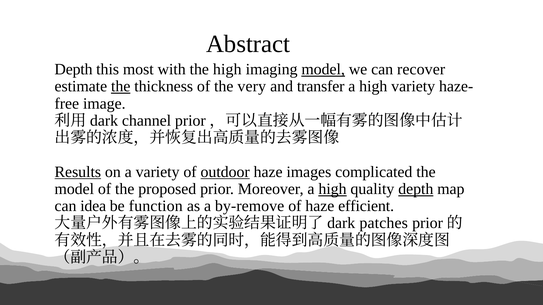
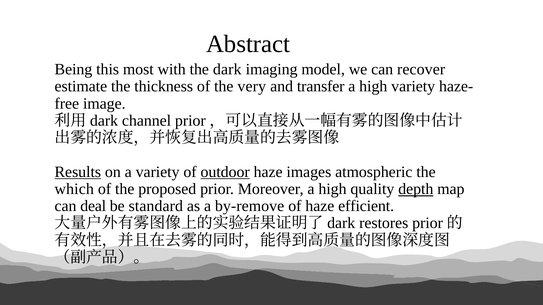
Depth at (74, 69): Depth -> Being
the high: high -> dark
model at (323, 69) underline: present -> none
the at (121, 87) underline: present -> none
complicated: complicated -> atmospheric
model at (74, 189): model -> which
high at (332, 189) underline: present -> none
idea: idea -> deal
function: function -> standard
patches: patches -> restores
